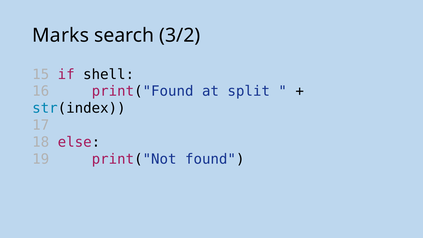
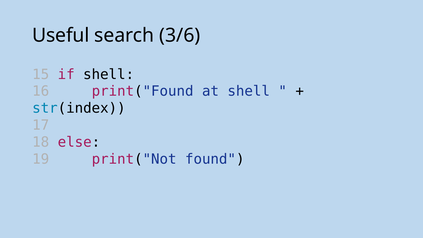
Marks: Marks -> Useful
3/2: 3/2 -> 3/6
at split: split -> shell
